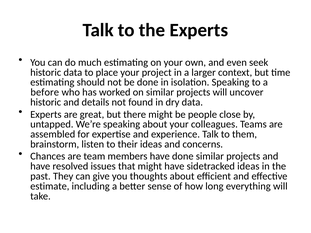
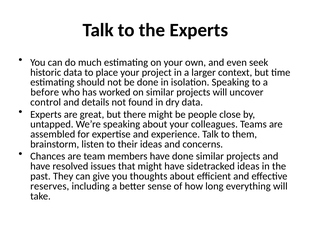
historic at (46, 102): historic -> control
estimate: estimate -> reserves
